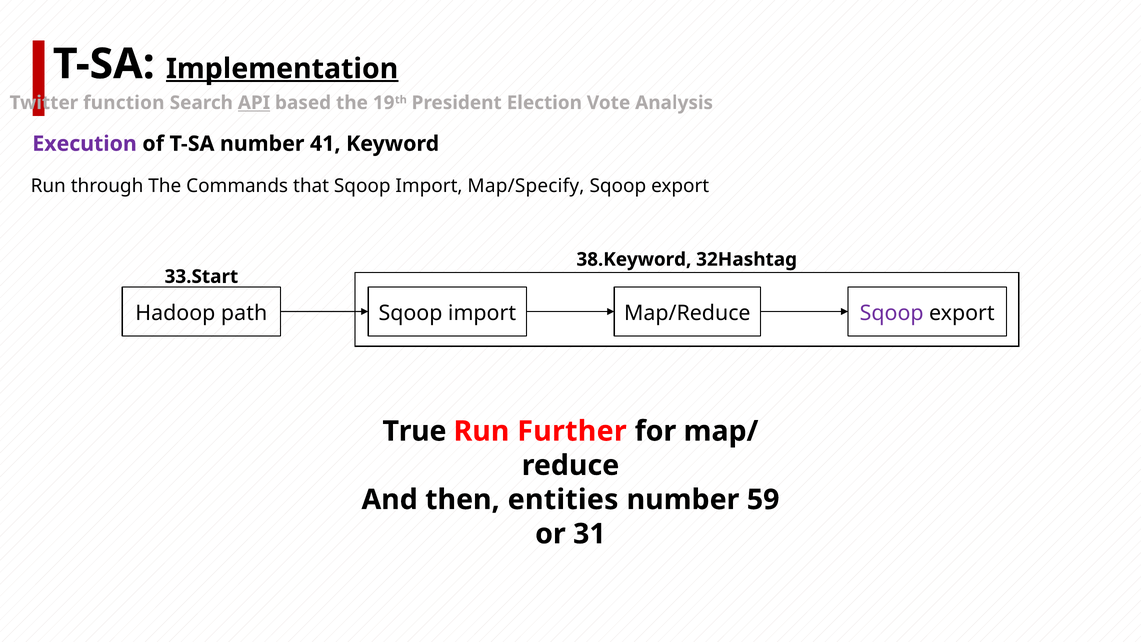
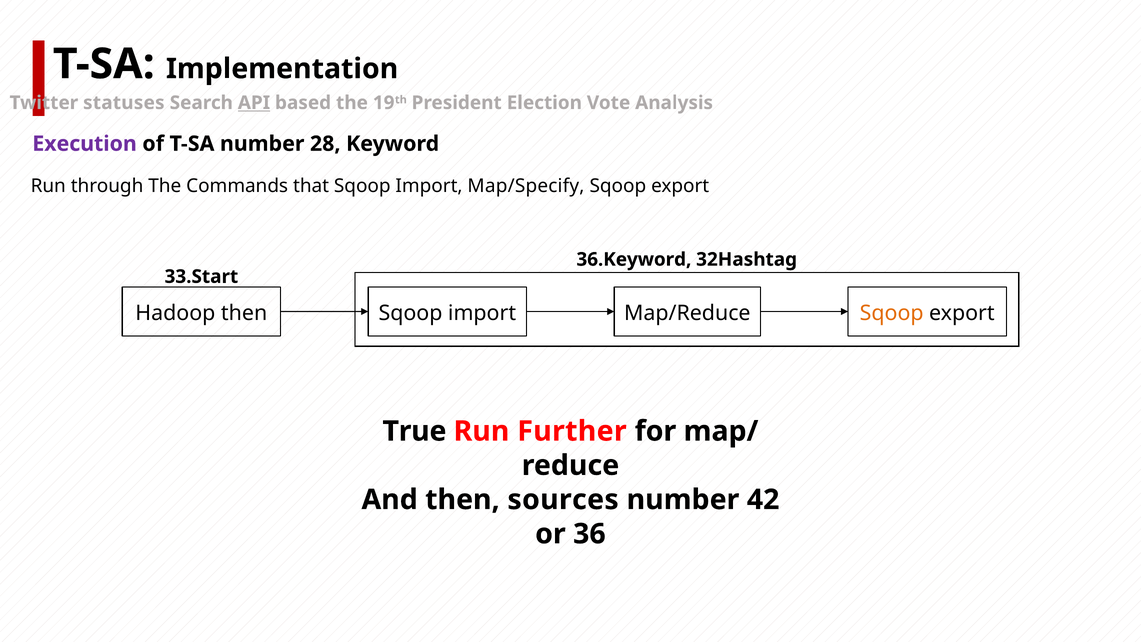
Implementation underline: present -> none
function: function -> statuses
41: 41 -> 28
38.Keyword: 38.Keyword -> 36.Keyword
Hadoop path: path -> then
Sqoop at (892, 313) colour: purple -> orange
entities: entities -> sources
59: 59 -> 42
31: 31 -> 36
